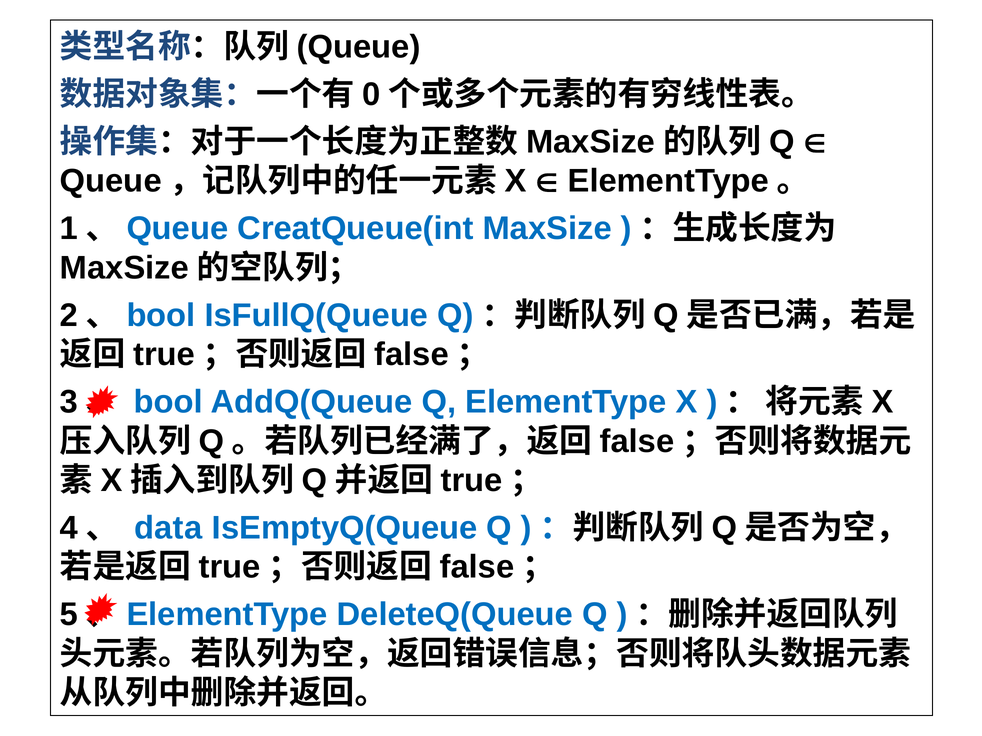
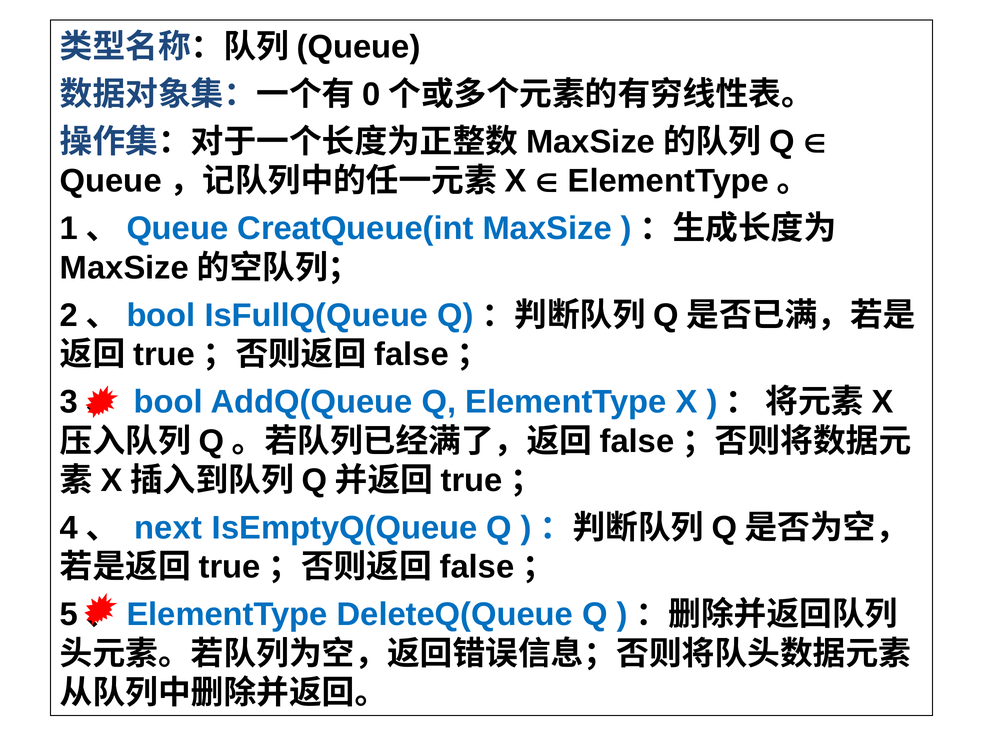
data: data -> next
